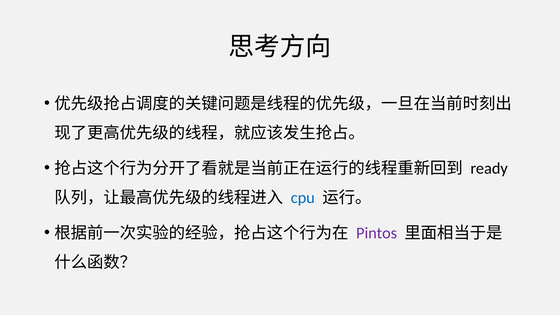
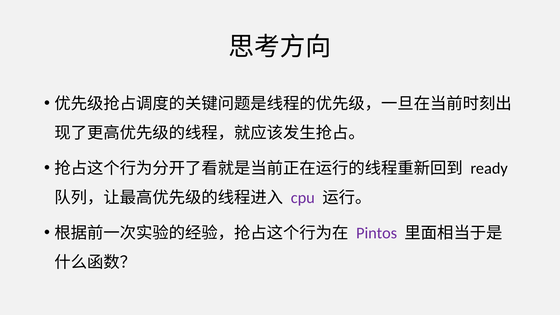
cpu colour: blue -> purple
